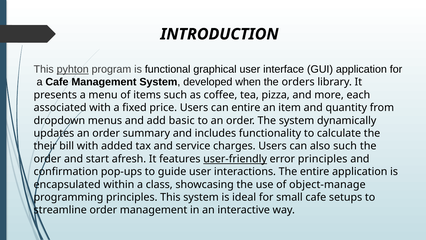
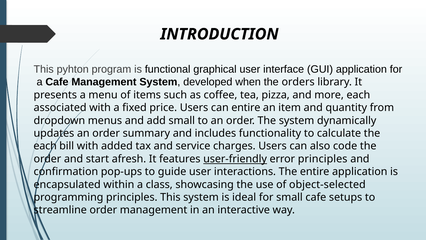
pyhton underline: present -> none
add basic: basic -> small
their at (45, 146): their -> each
also such: such -> code
object-manage: object-manage -> object-selected
